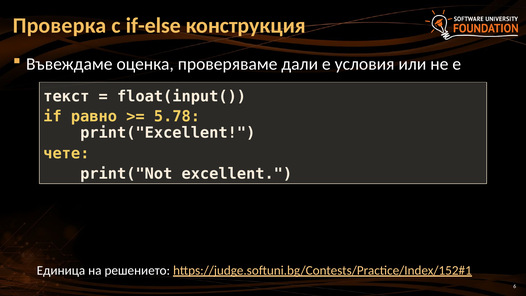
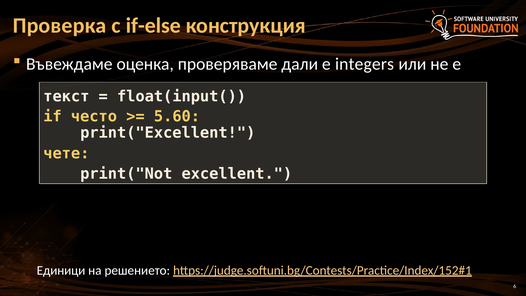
условия: условия -> integers
равно: равно -> често
5.78: 5.78 -> 5.60
Единица: Единица -> Единици
